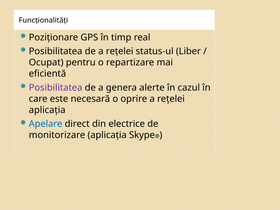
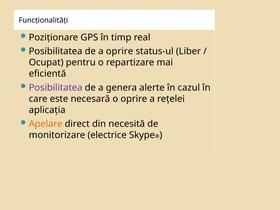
de a rețelei: rețelei -> oprire
Apelare colour: blue -> orange
electrice: electrice -> necesită
monitorizare aplicația: aplicația -> electrice
